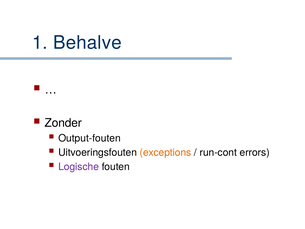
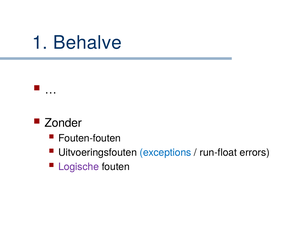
Output-fouten: Output-fouten -> Fouten-fouten
exceptions colour: orange -> blue
run-cont: run-cont -> run-float
